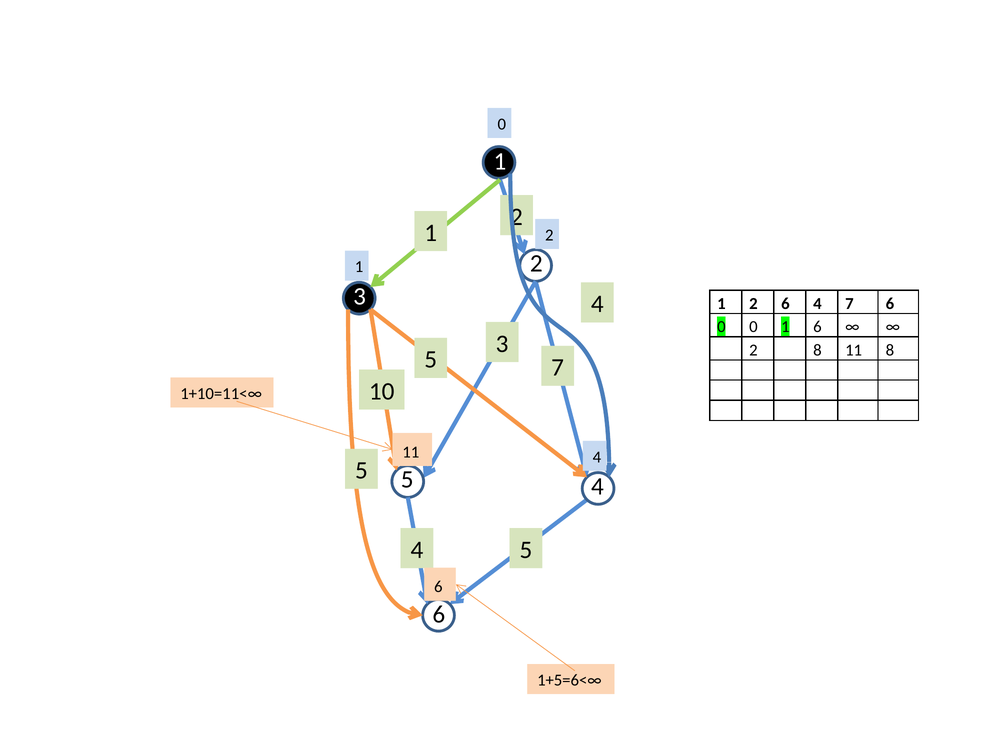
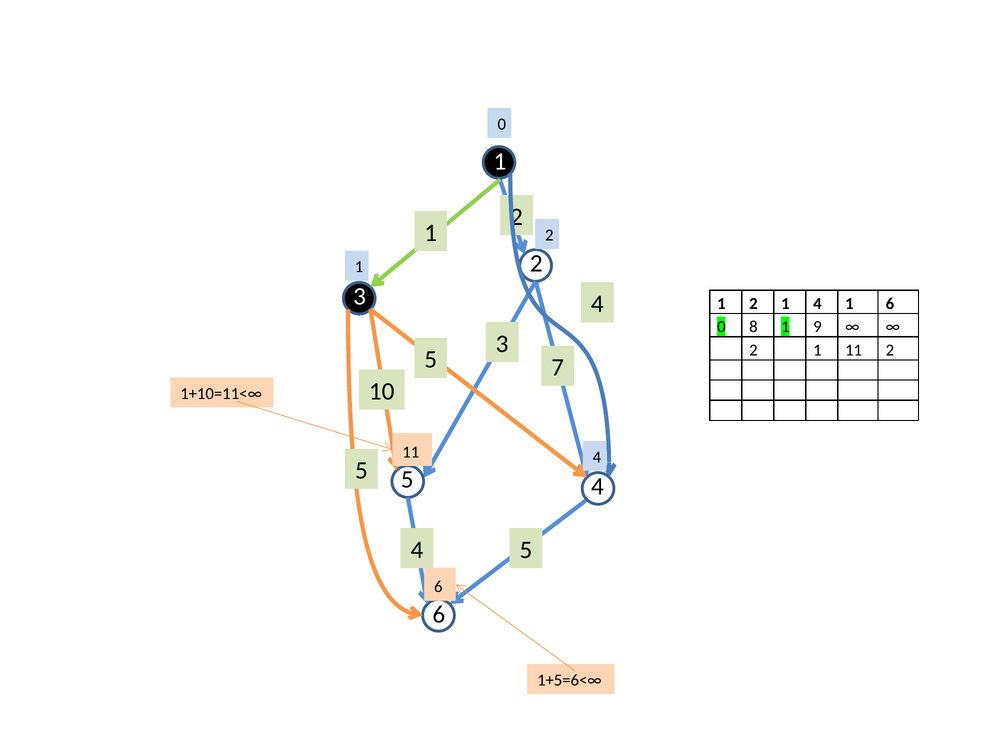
1 2 6: 6 -> 1
7 at (849, 304): 7 -> 1
0 0: 0 -> 8
1 6: 6 -> 9
8 at (817, 350): 8 -> 1
11 8: 8 -> 2
